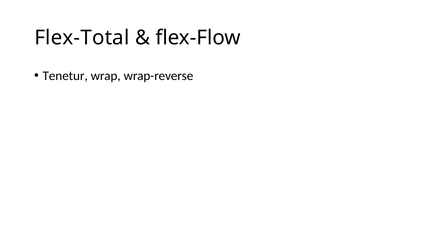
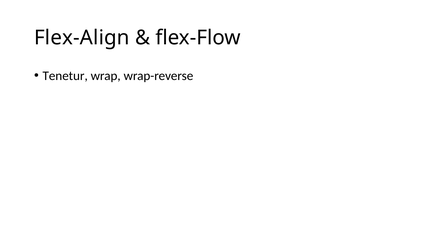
Flex-Total: Flex-Total -> Flex-Align
